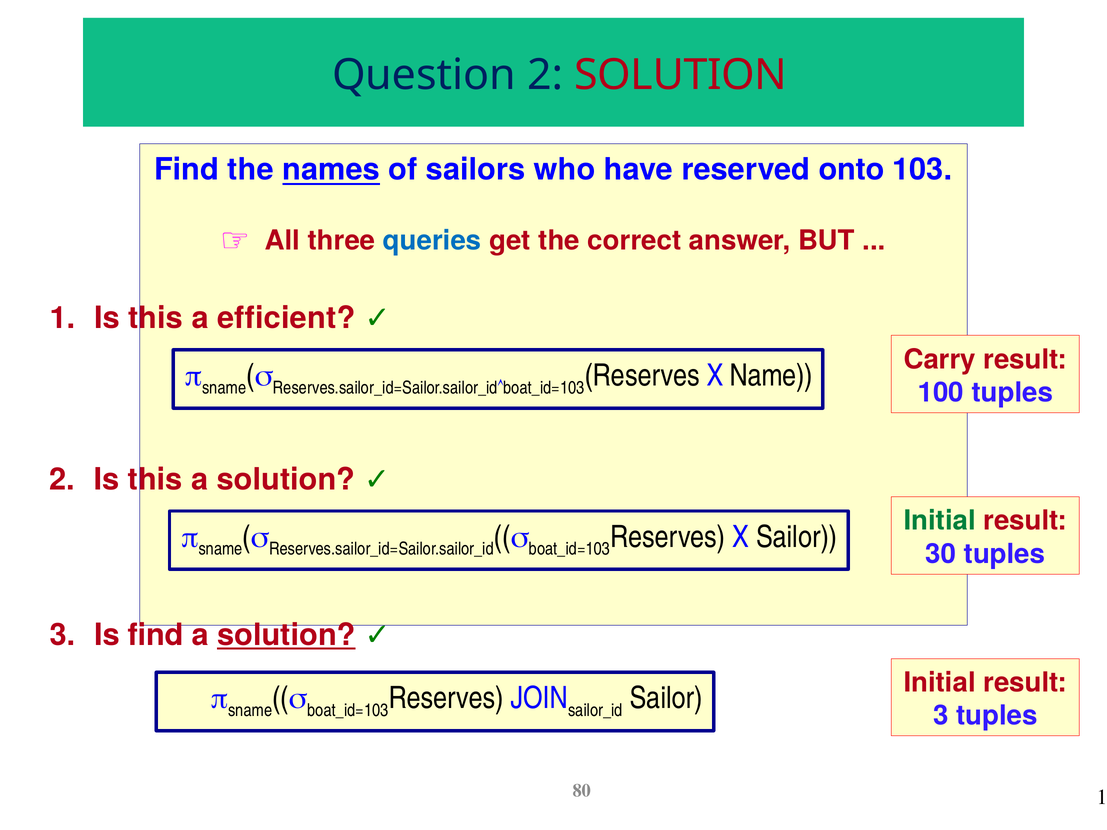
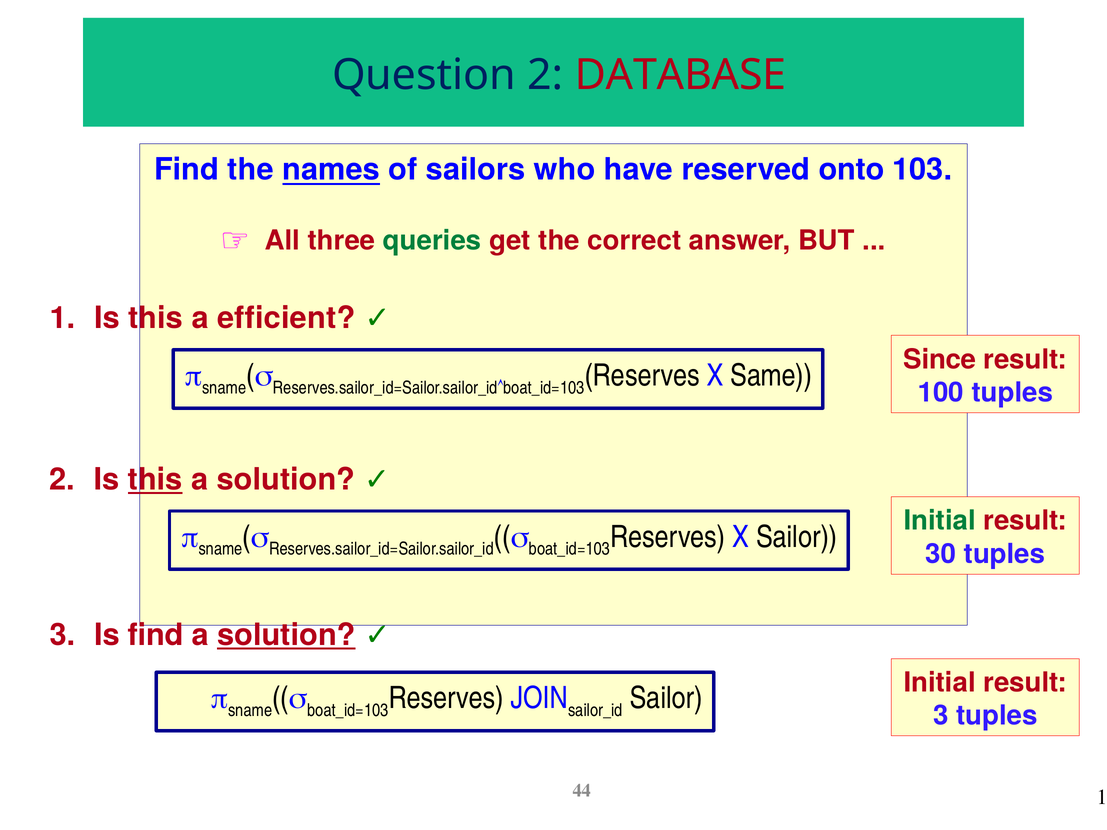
2 SOLUTION: SOLUTION -> DATABASE
queries colour: blue -> green
Carry: Carry -> Since
Name: Name -> Same
this at (155, 480) underline: none -> present
80: 80 -> 44
